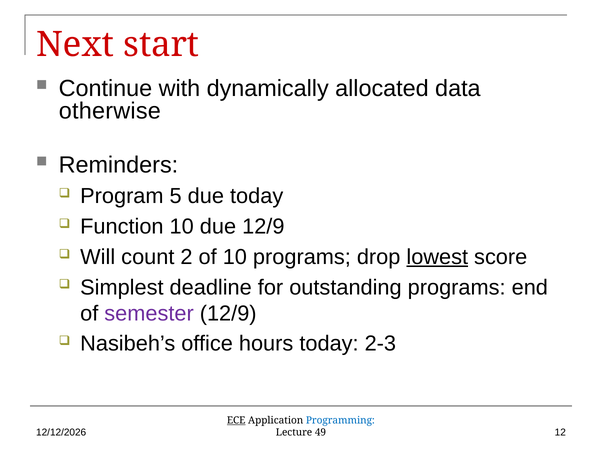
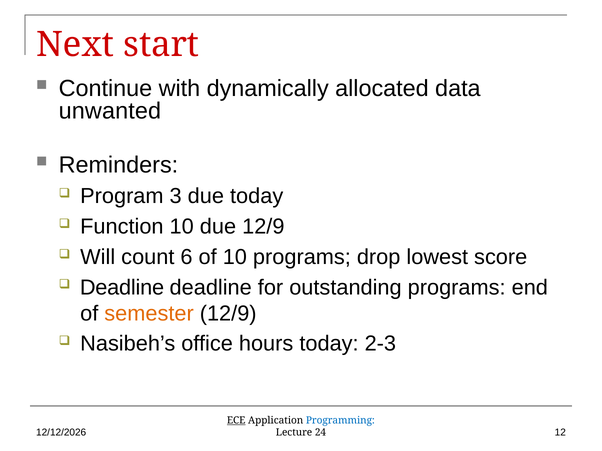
otherwise: otherwise -> unwanted
5: 5 -> 3
2: 2 -> 6
lowest underline: present -> none
Simplest at (122, 288): Simplest -> Deadline
semester colour: purple -> orange
49: 49 -> 24
